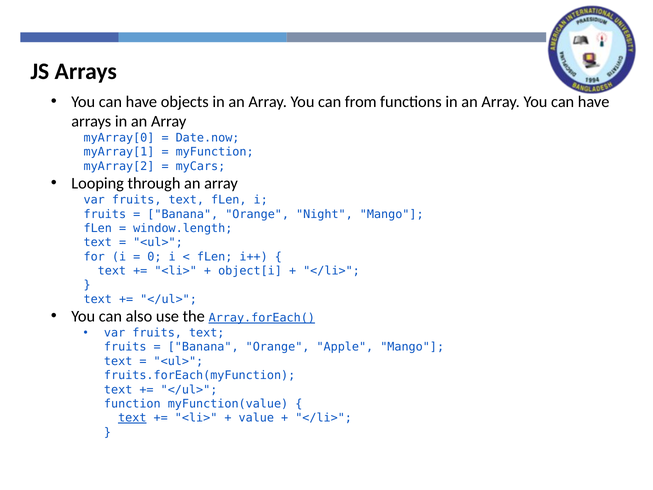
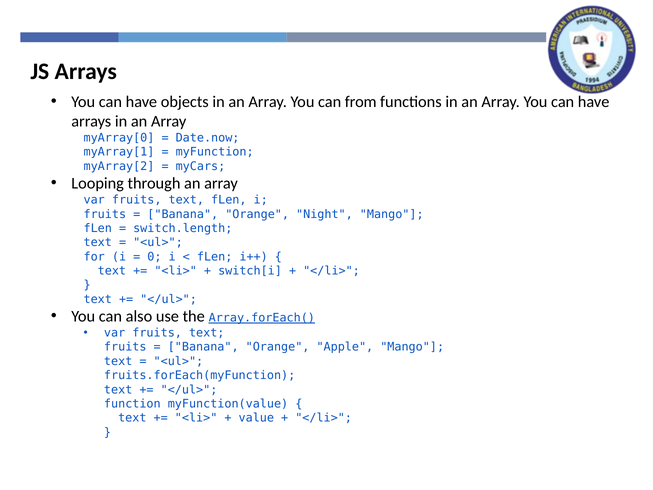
window.length: window.length -> switch.length
object[i: object[i -> switch[i
text at (132, 418) underline: present -> none
